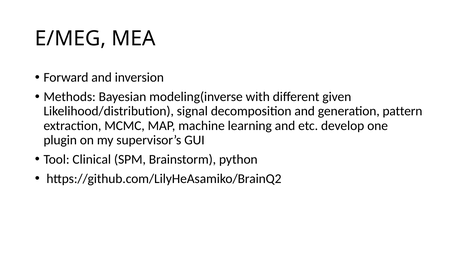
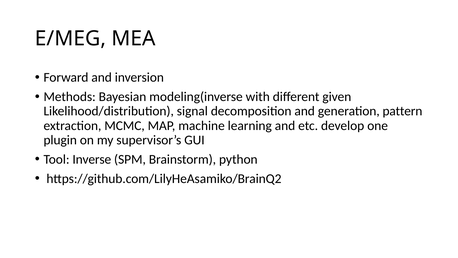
Clinical: Clinical -> Inverse
